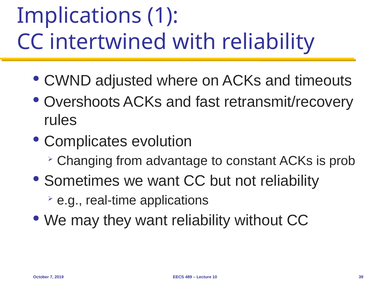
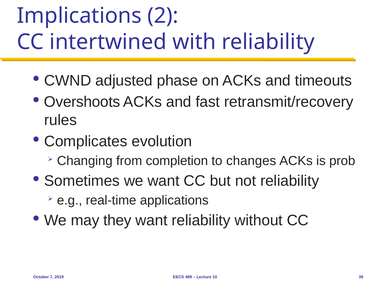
1: 1 -> 2
where: where -> phase
advantage: advantage -> completion
constant: constant -> changes
